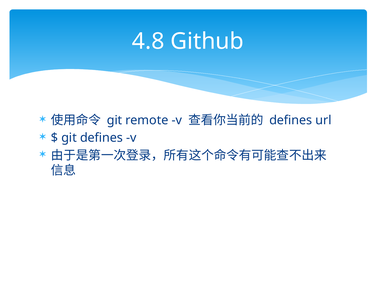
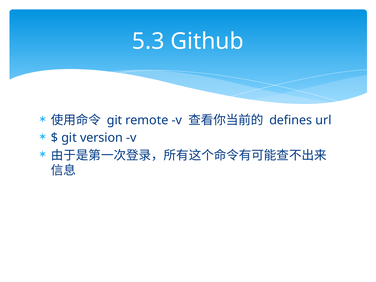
4.8: 4.8 -> 5.3
git defines: defines -> version
